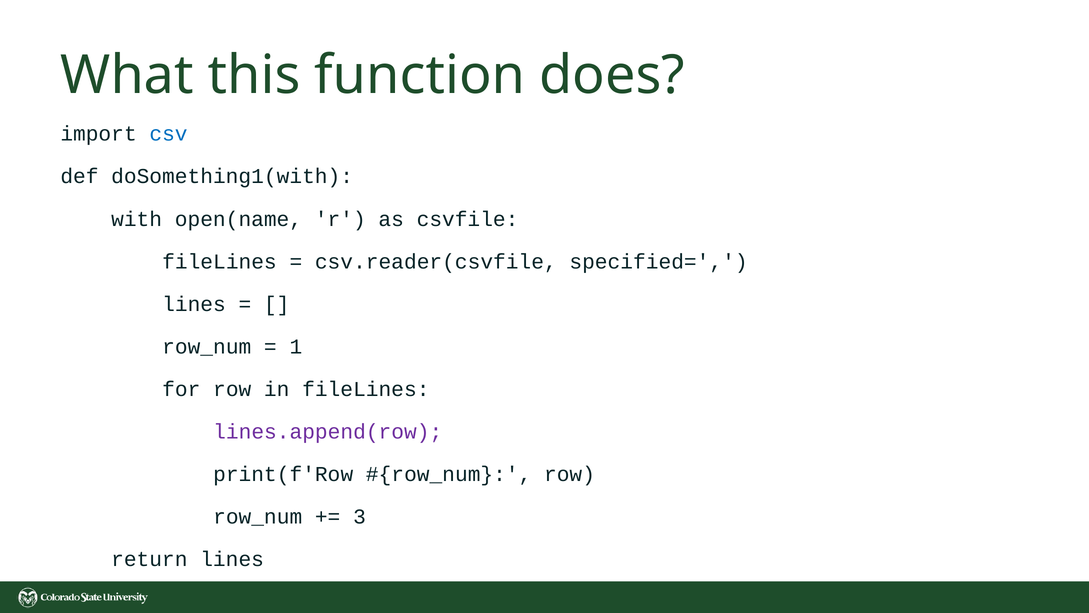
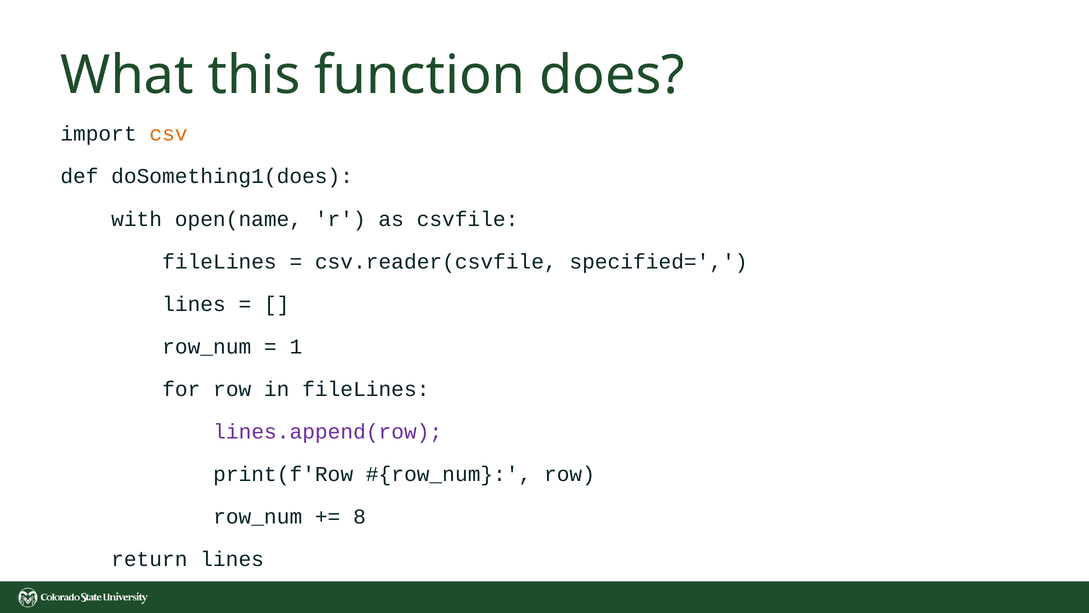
csv colour: blue -> orange
doSomething1(with: doSomething1(with -> doSomething1(does
3: 3 -> 8
